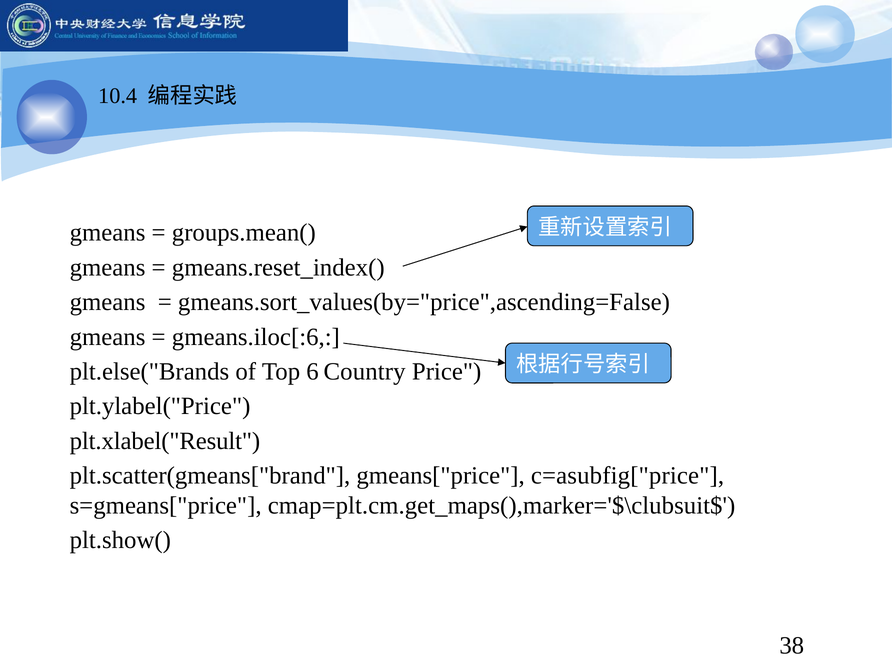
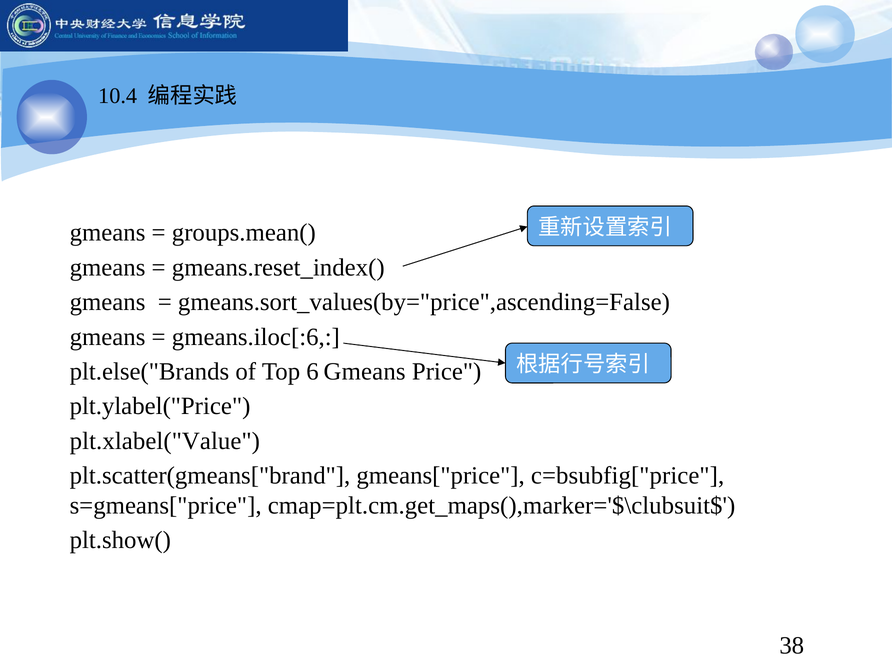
6 Country: Country -> Gmeans
plt.xlabel("Result: plt.xlabel("Result -> plt.xlabel("Value
c=asubfig["price: c=asubfig["price -> c=bsubfig["price
